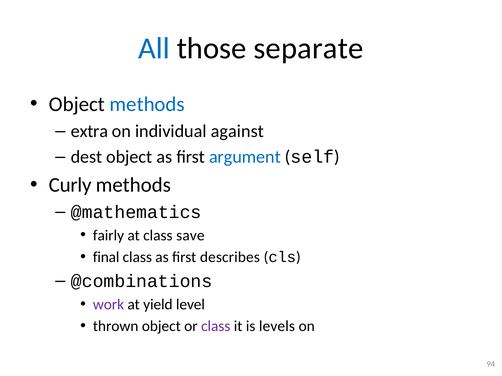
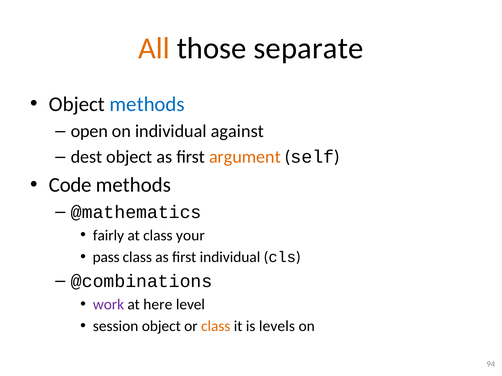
All colour: blue -> orange
extra: extra -> open
argument colour: blue -> orange
Curly: Curly -> Code
save: save -> your
final: final -> pass
first describes: describes -> individual
yield: yield -> here
thrown: thrown -> session
class at (216, 326) colour: purple -> orange
